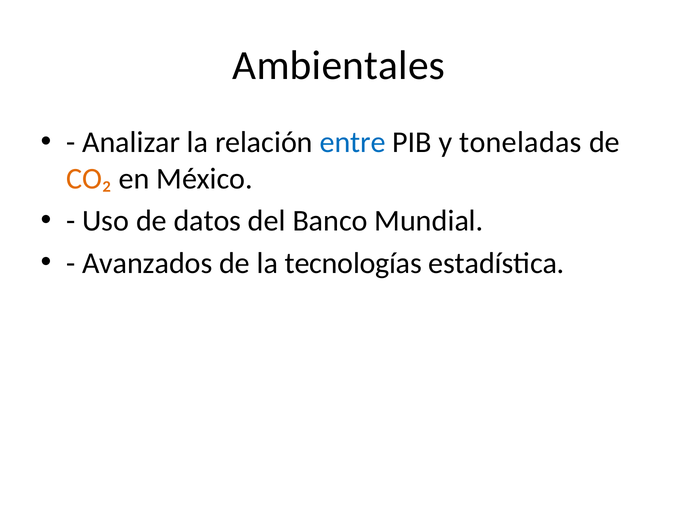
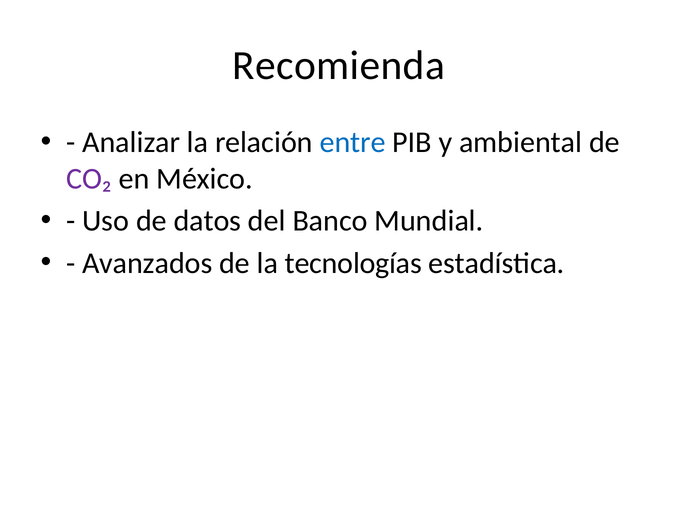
Ambientales: Ambientales -> Recomienda
toneladas: toneladas -> ambiental
CO₂ colour: orange -> purple
